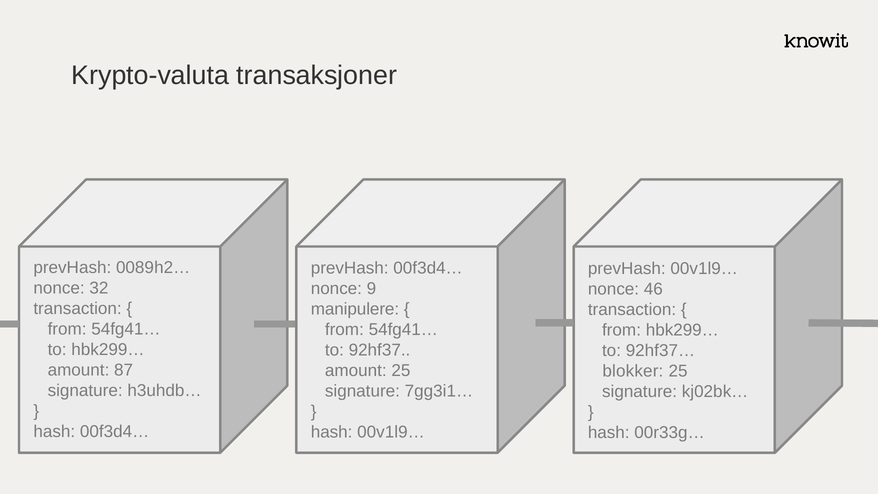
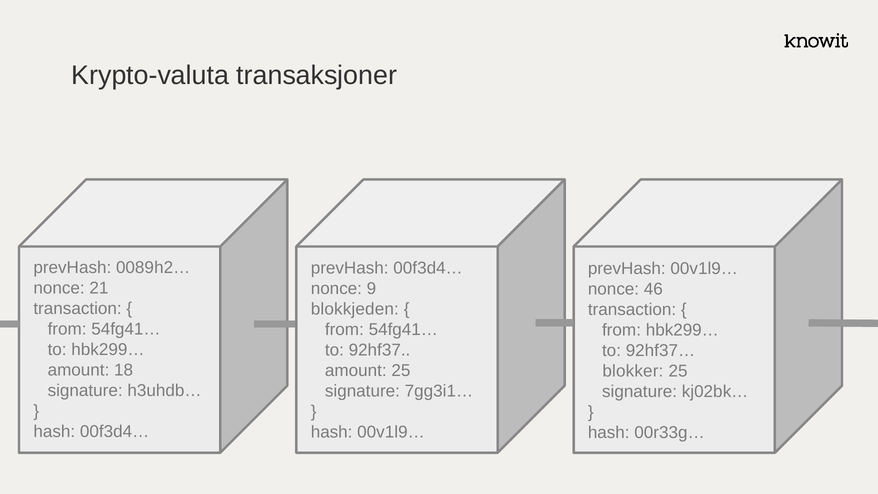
32: 32 -> 21
manipulere: manipulere -> blokkjeden
87: 87 -> 18
